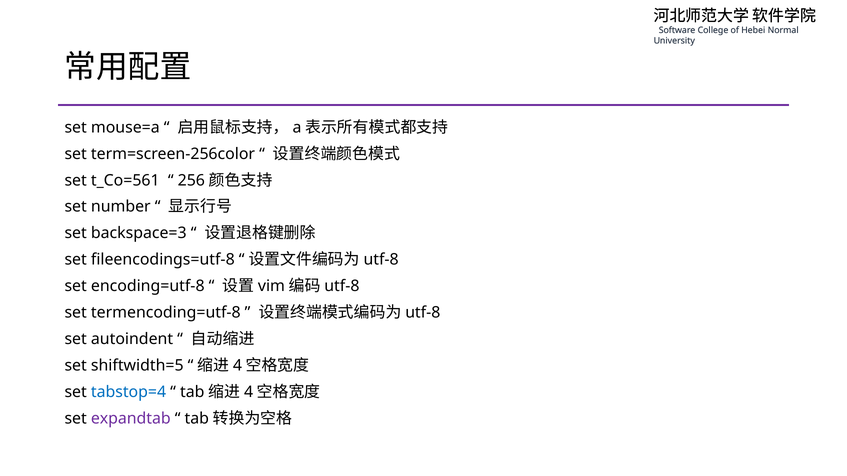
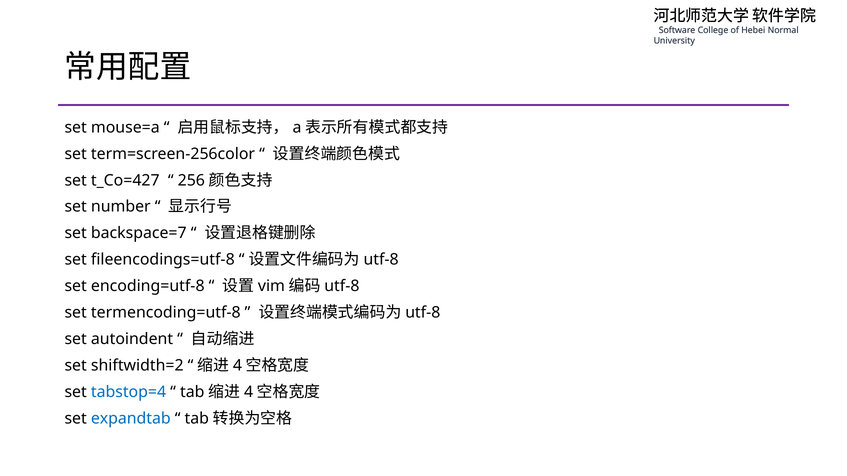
t_Co=561: t_Co=561 -> t_Co=427
backspace=3: backspace=3 -> backspace=7
shiftwidth=5: shiftwidth=5 -> shiftwidth=2
expandtab colour: purple -> blue
